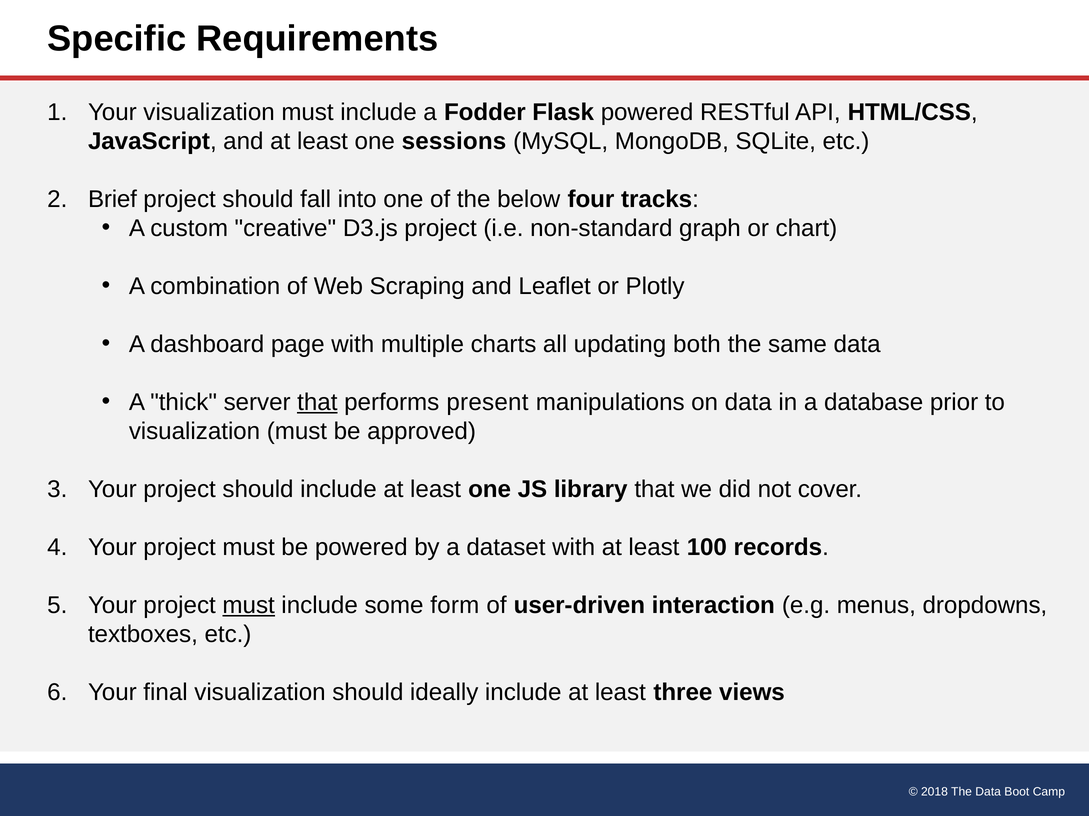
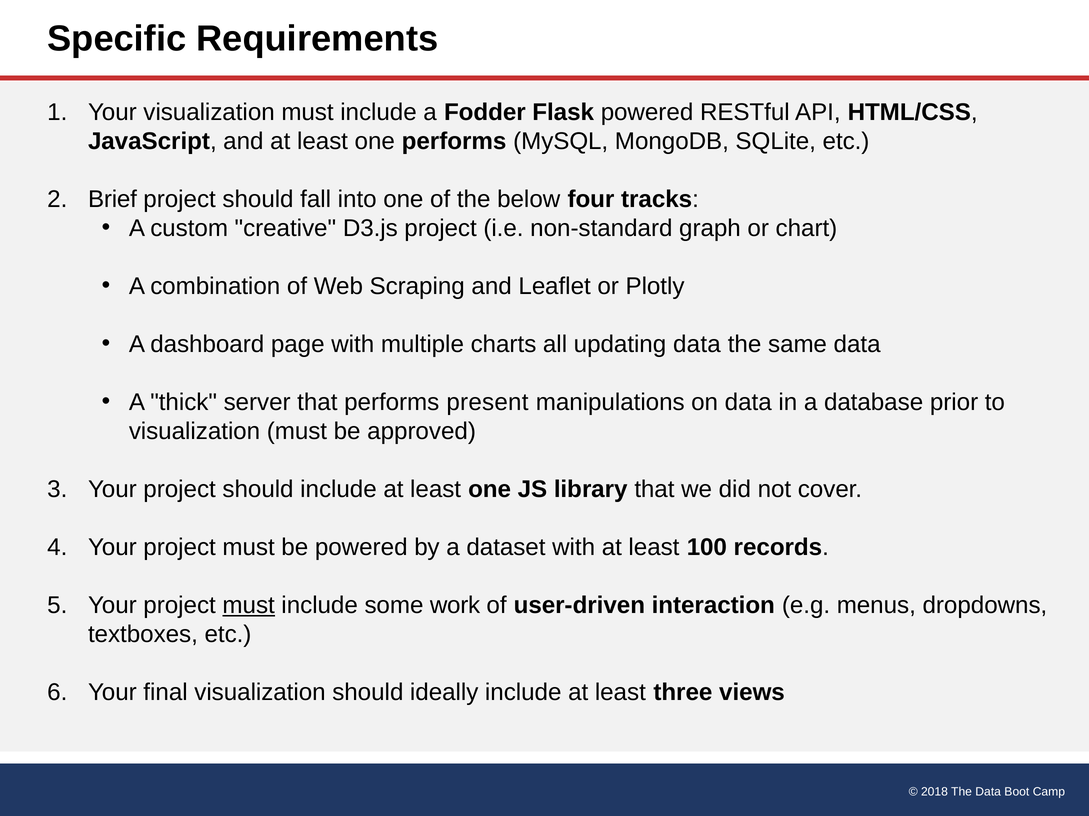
one sessions: sessions -> performs
updating both: both -> data
that at (317, 403) underline: present -> none
form: form -> work
